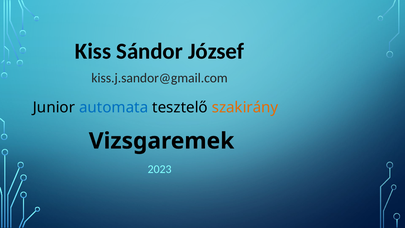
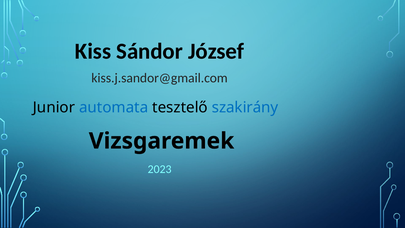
szakirány colour: orange -> blue
